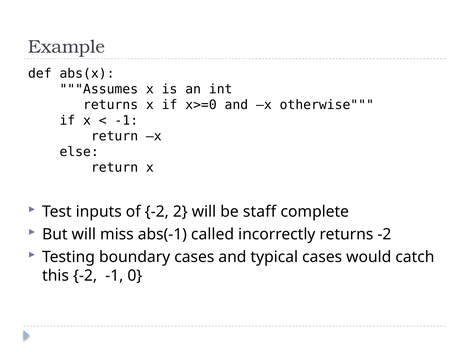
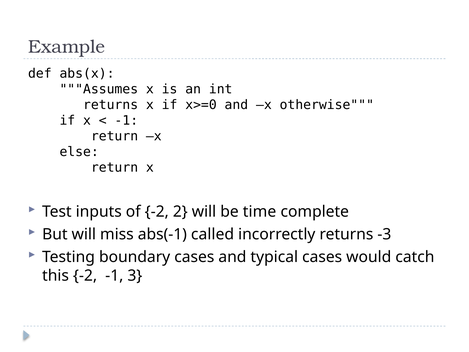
staff: staff -> time
returns -2: -2 -> -3
0: 0 -> 3
